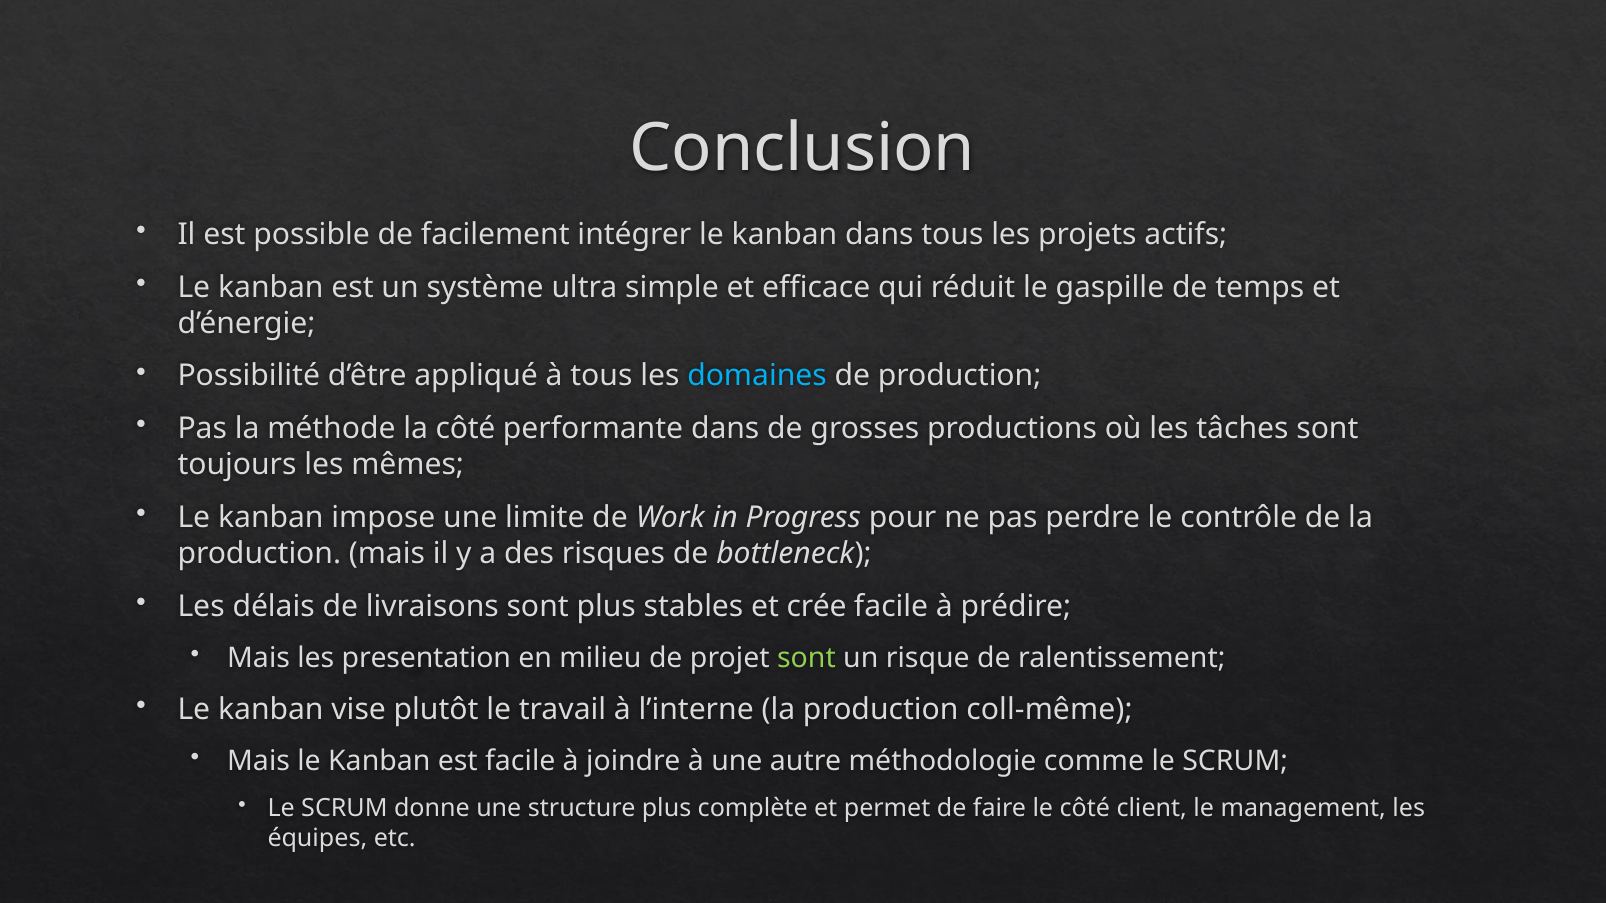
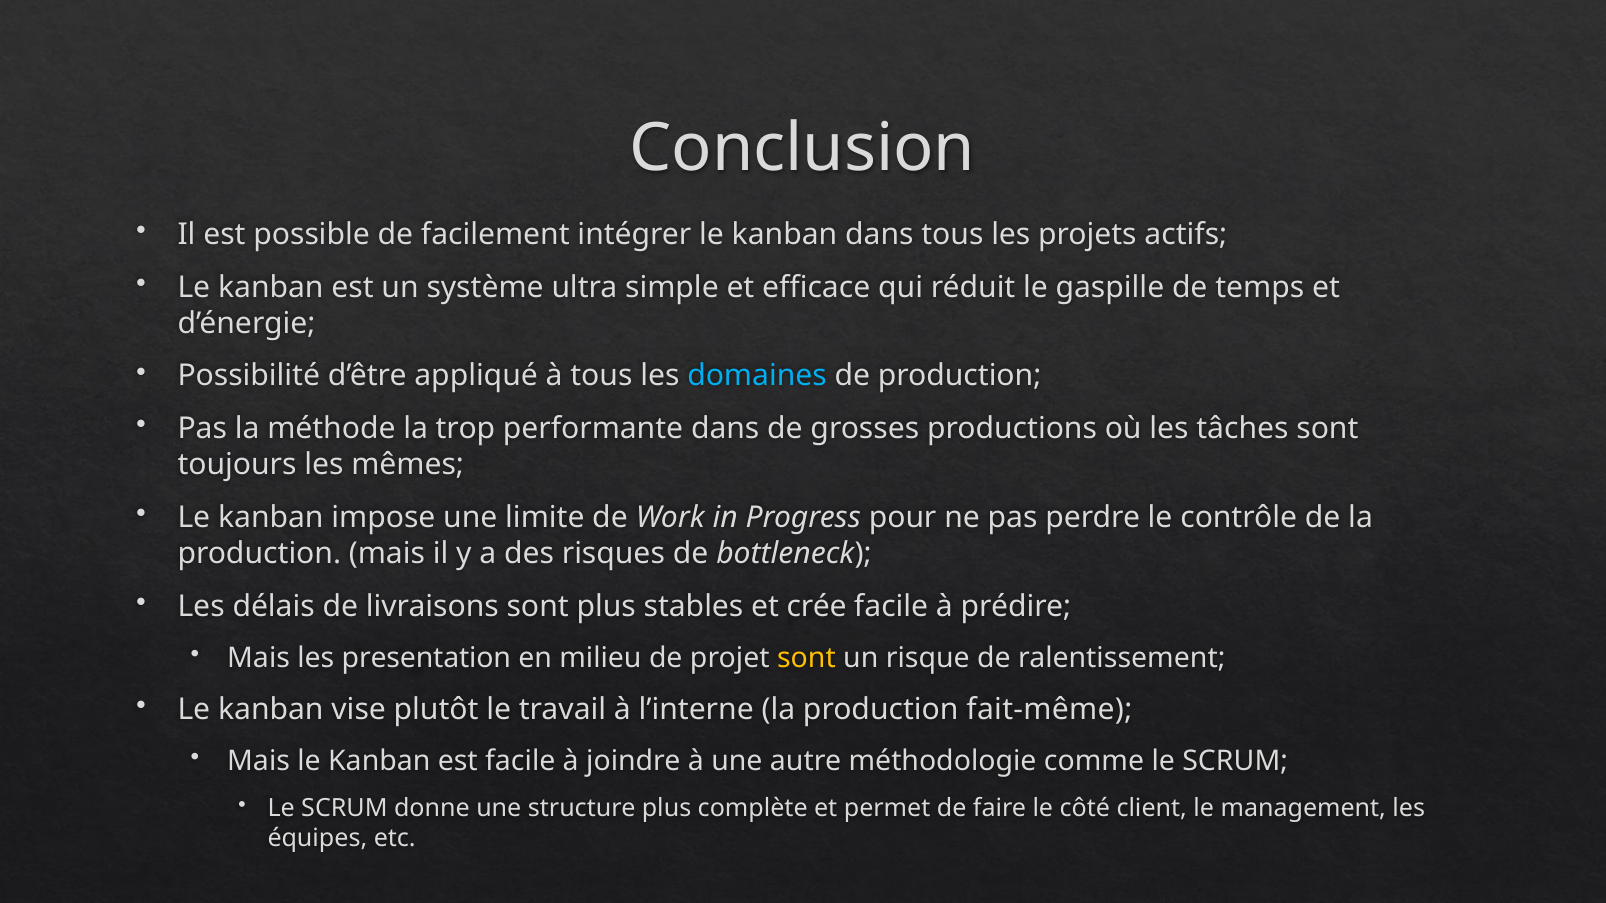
la côté: côté -> trop
sont at (806, 658) colour: light green -> yellow
coll-même: coll-même -> fait-même
